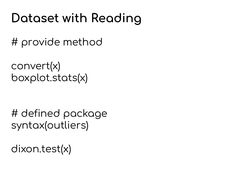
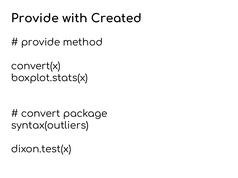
Dataset at (35, 18): Dataset -> Provide
Reading: Reading -> Created
defined: defined -> convert
